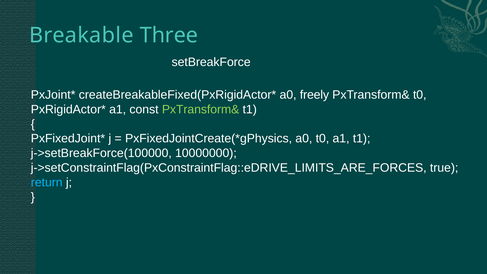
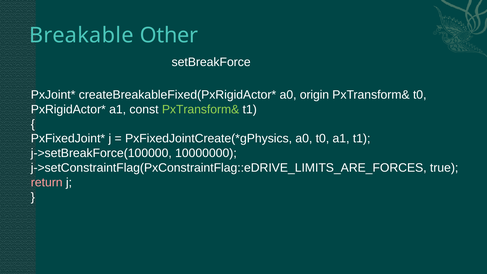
Three: Three -> Other
freely: freely -> origin
return colour: light blue -> pink
